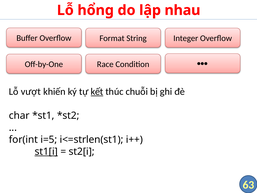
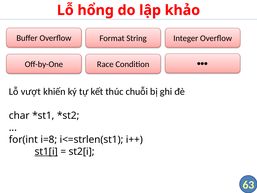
nhau: nhau -> khảo
kết underline: present -> none
i=5: i=5 -> i=8
